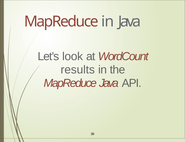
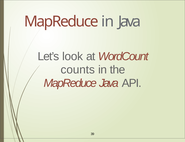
results: results -> counts
